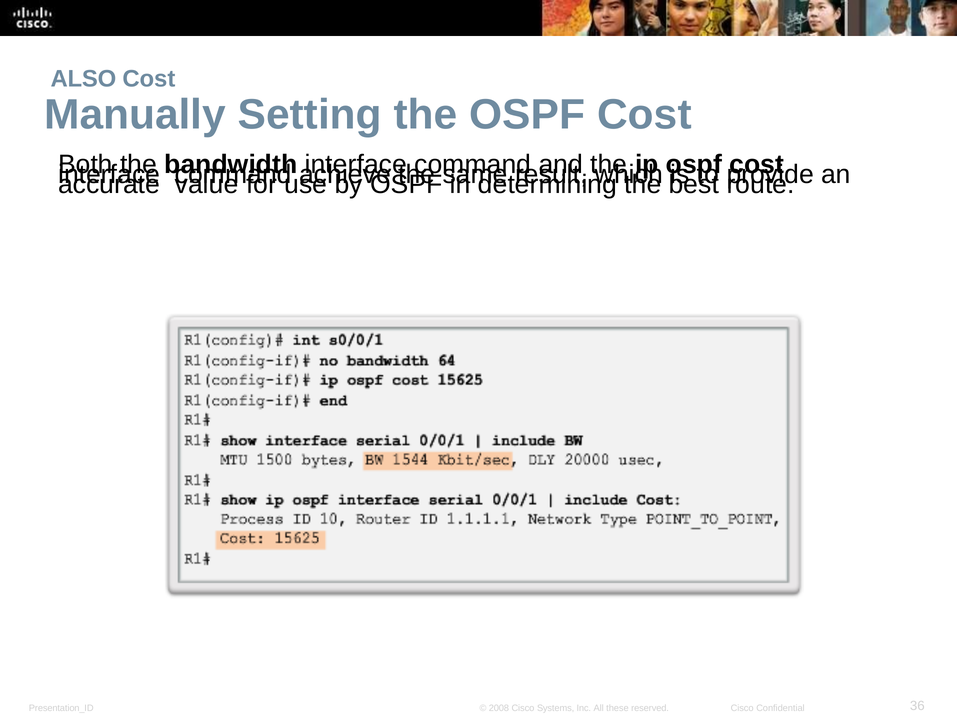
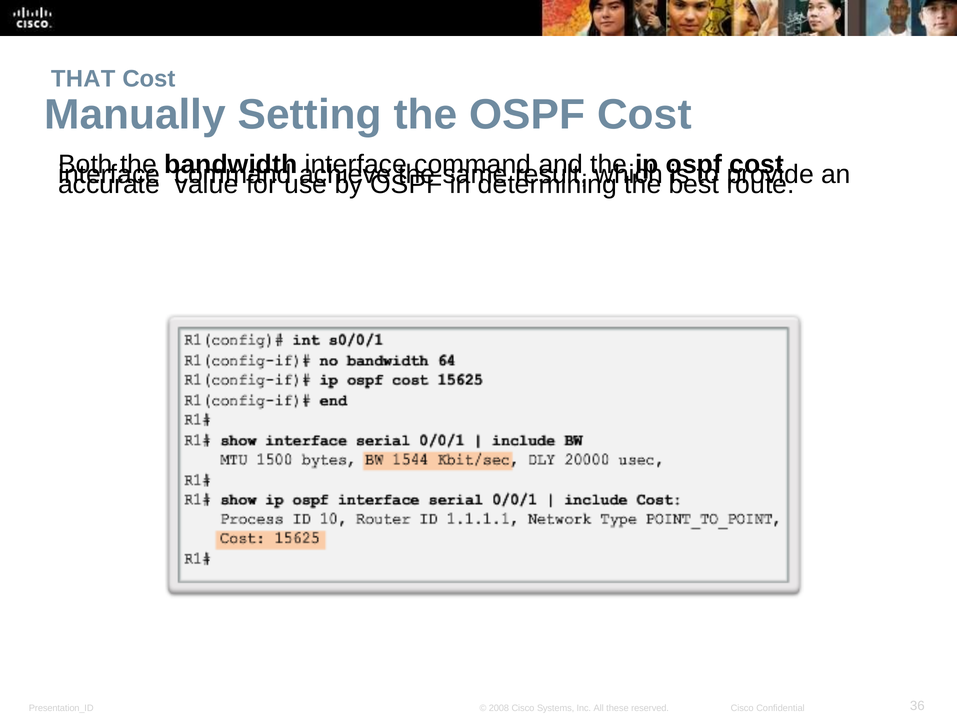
ALSO: ALSO -> THAT
